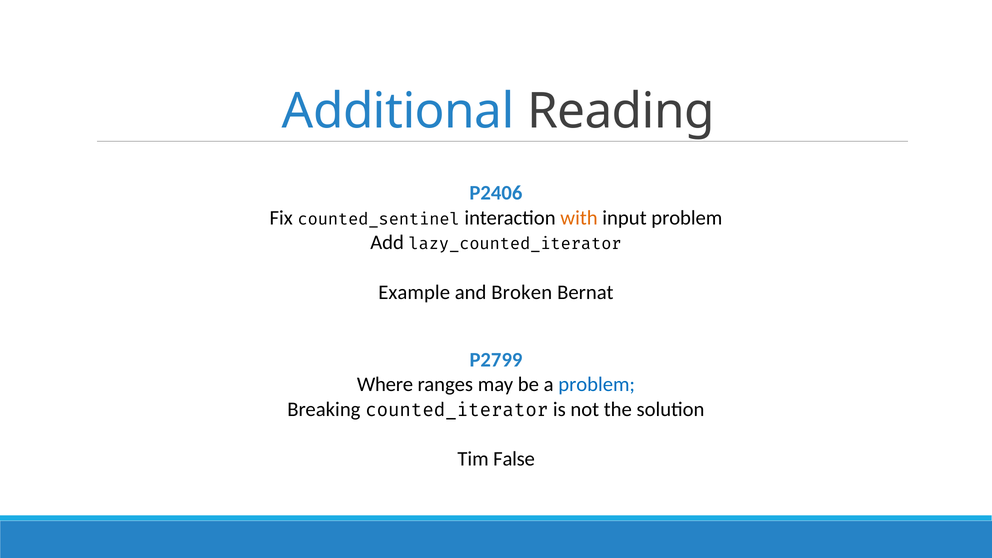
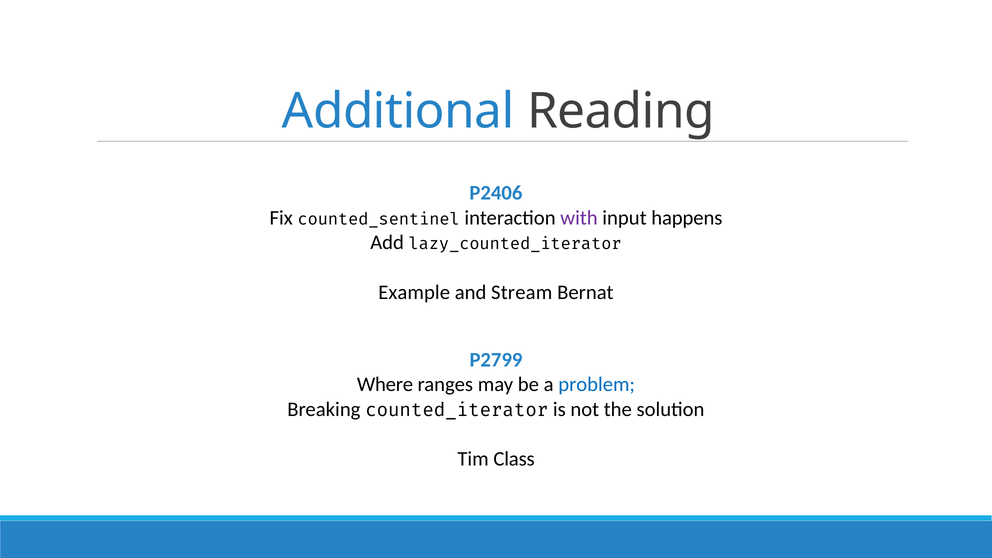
with colour: orange -> purple
input problem: problem -> happens
Broken: Broken -> Stream
False: False -> Class
